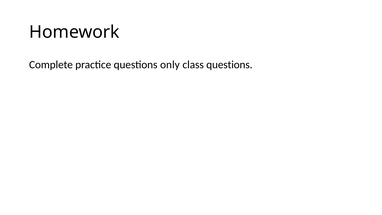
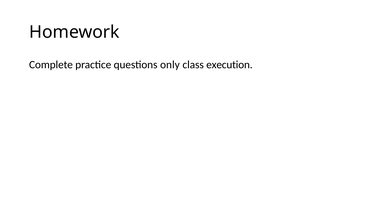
class questions: questions -> execution
